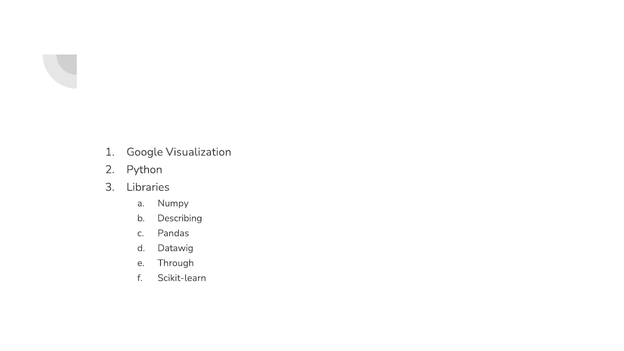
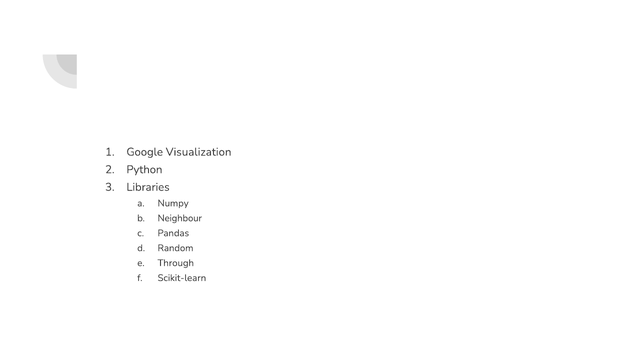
Describing: Describing -> Neighbour
Datawig: Datawig -> Random
